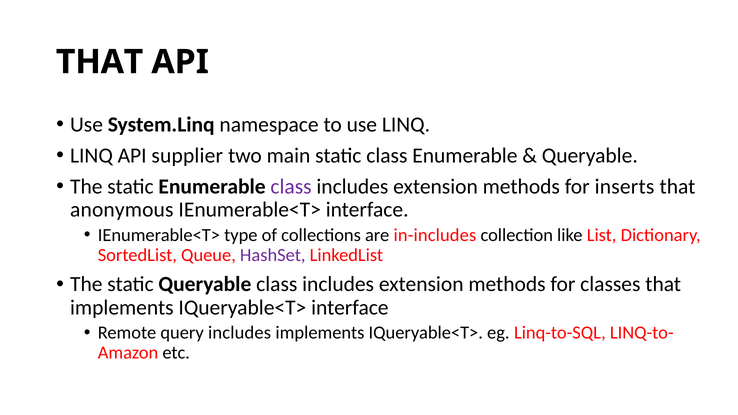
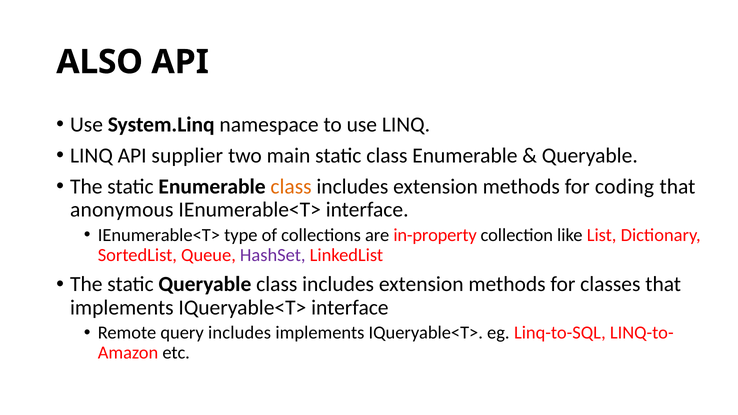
THAT at (100, 62): THAT -> ALSO
class at (291, 187) colour: purple -> orange
inserts: inserts -> coding
in-includes: in-includes -> in-property
